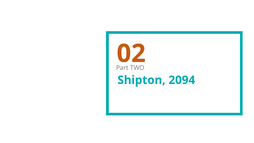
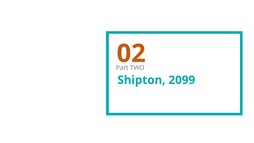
2094: 2094 -> 2099
